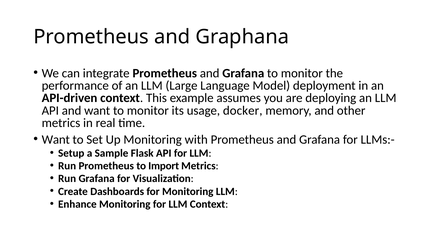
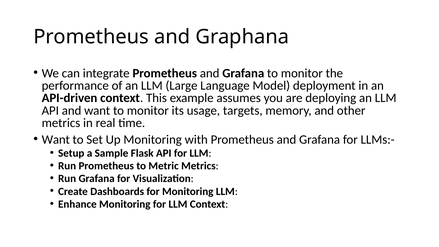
docker: docker -> targets
Import: Import -> Metric
